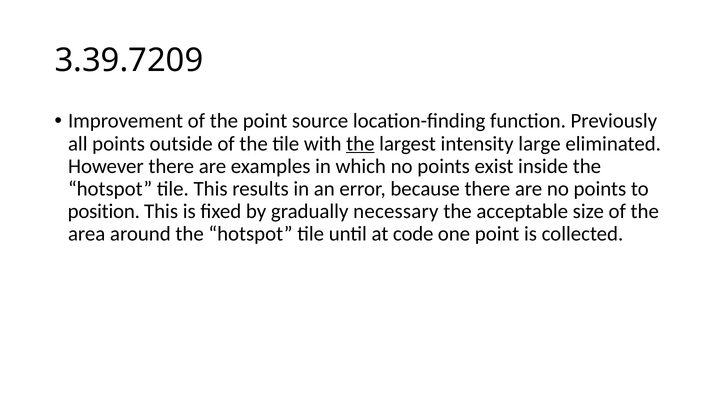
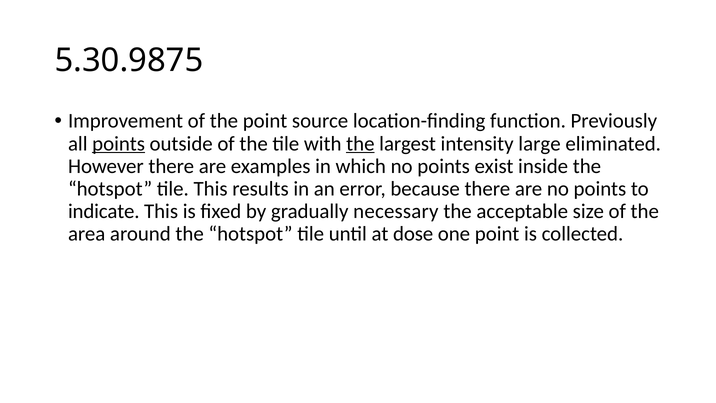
3.39.7209: 3.39.7209 -> 5.30.9875
points at (119, 144) underline: none -> present
position: position -> indicate
code: code -> dose
